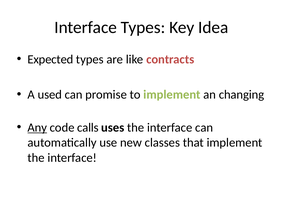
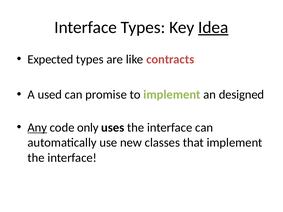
Idea underline: none -> present
changing: changing -> designed
calls: calls -> only
